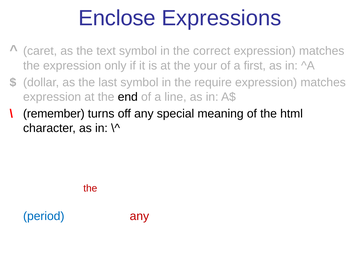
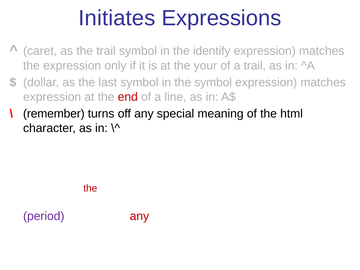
Enclose: Enclose -> Initiates
the text: text -> trail
correct: correct -> identify
a first: first -> trail
the require: require -> symbol
end colour: black -> red
period colour: blue -> purple
